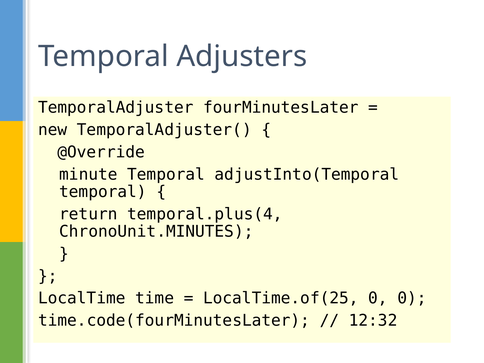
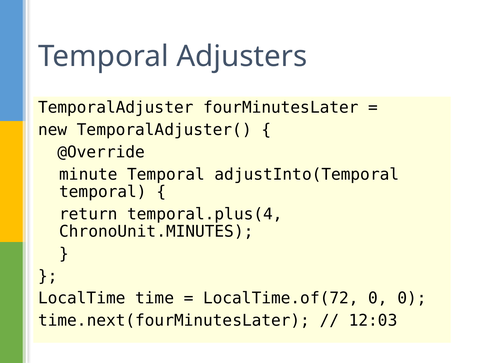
LocalTime.of(25: LocalTime.of(25 -> LocalTime.of(72
time.code(fourMinutesLater: time.code(fourMinutesLater -> time.next(fourMinutesLater
12:32: 12:32 -> 12:03
